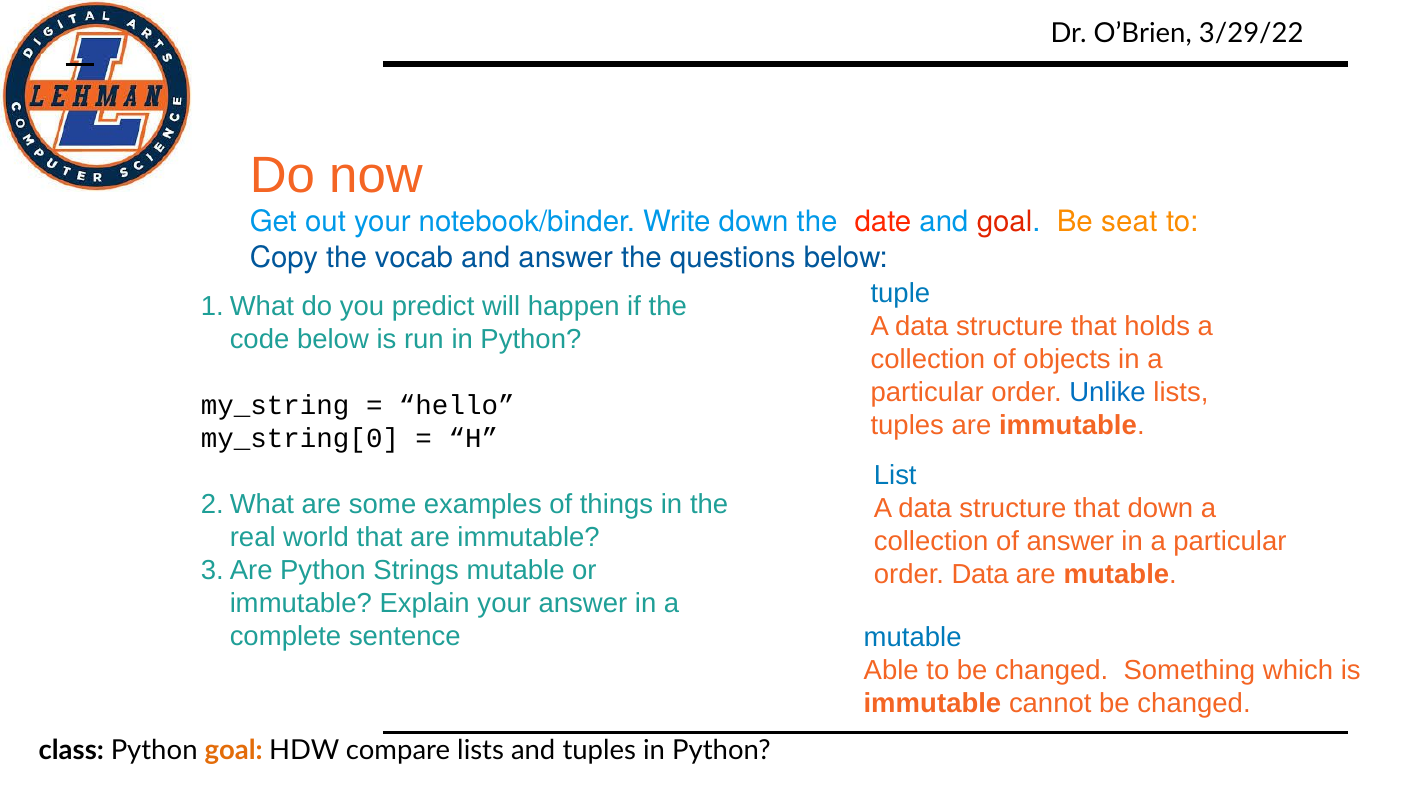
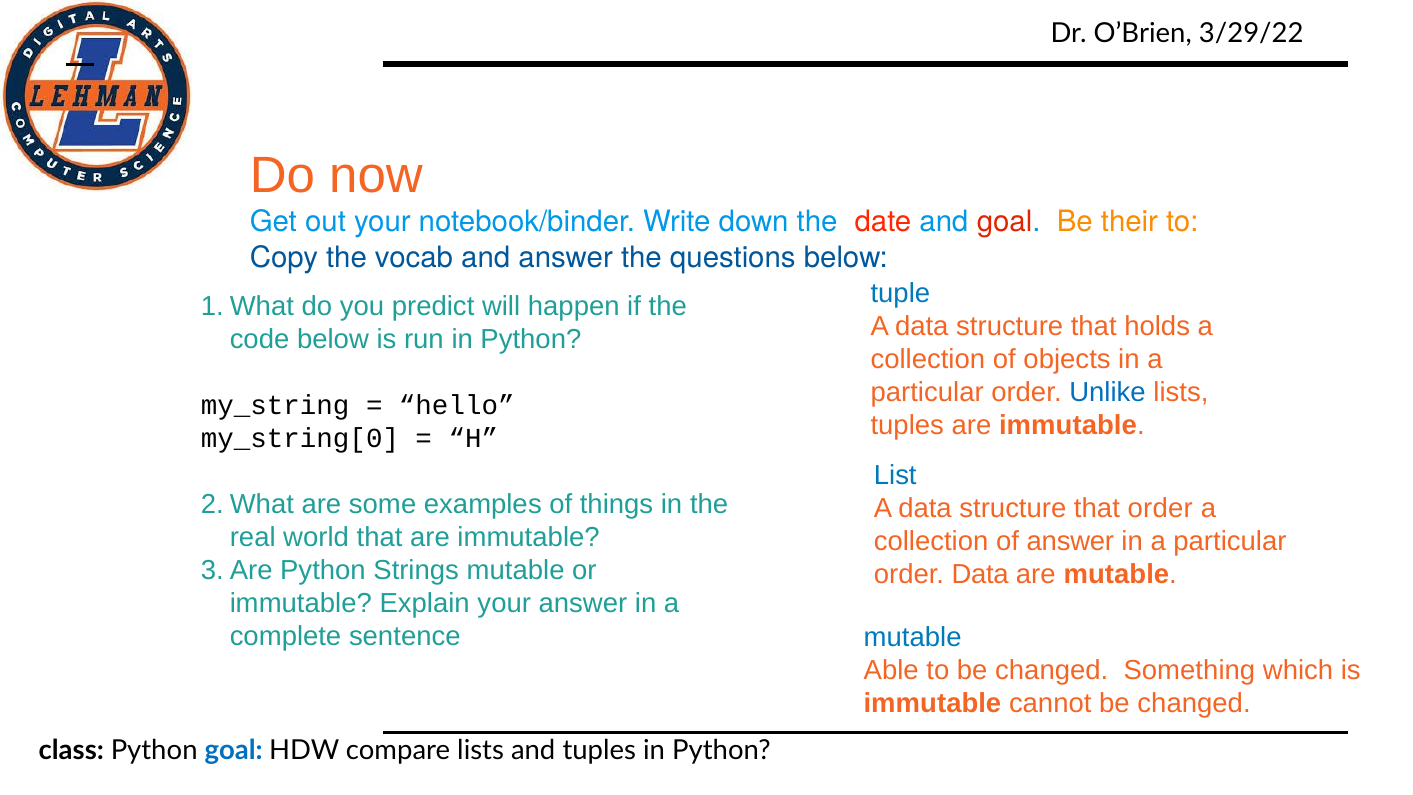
seat: seat -> their
that down: down -> order
goal at (234, 750) colour: orange -> blue
